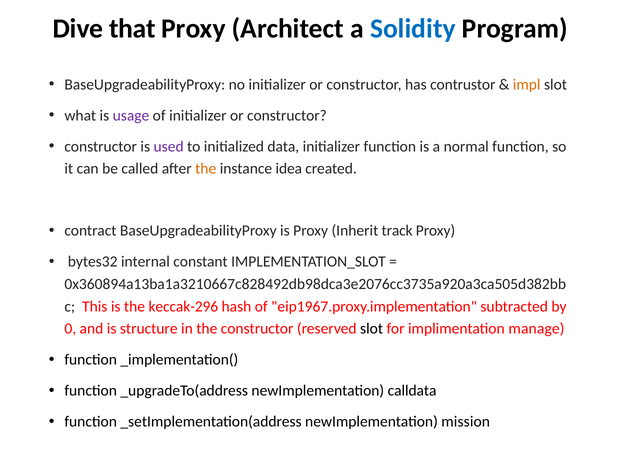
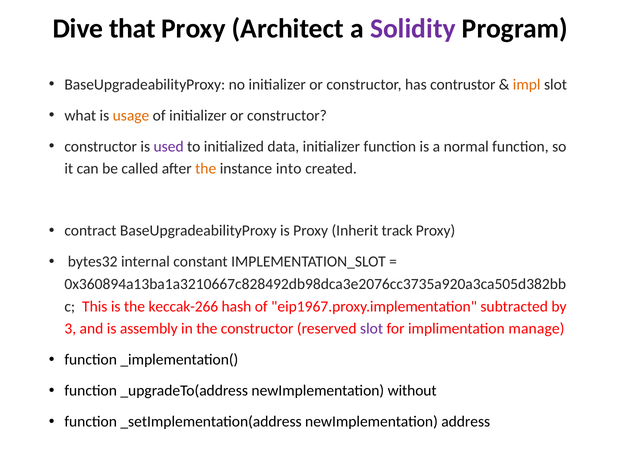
Solidity colour: blue -> purple
usage colour: purple -> orange
idea: idea -> into
keccak-296: keccak-296 -> keccak-266
0: 0 -> 3
structure: structure -> assembly
slot at (372, 329) colour: black -> purple
calldata: calldata -> without
mission: mission -> address
